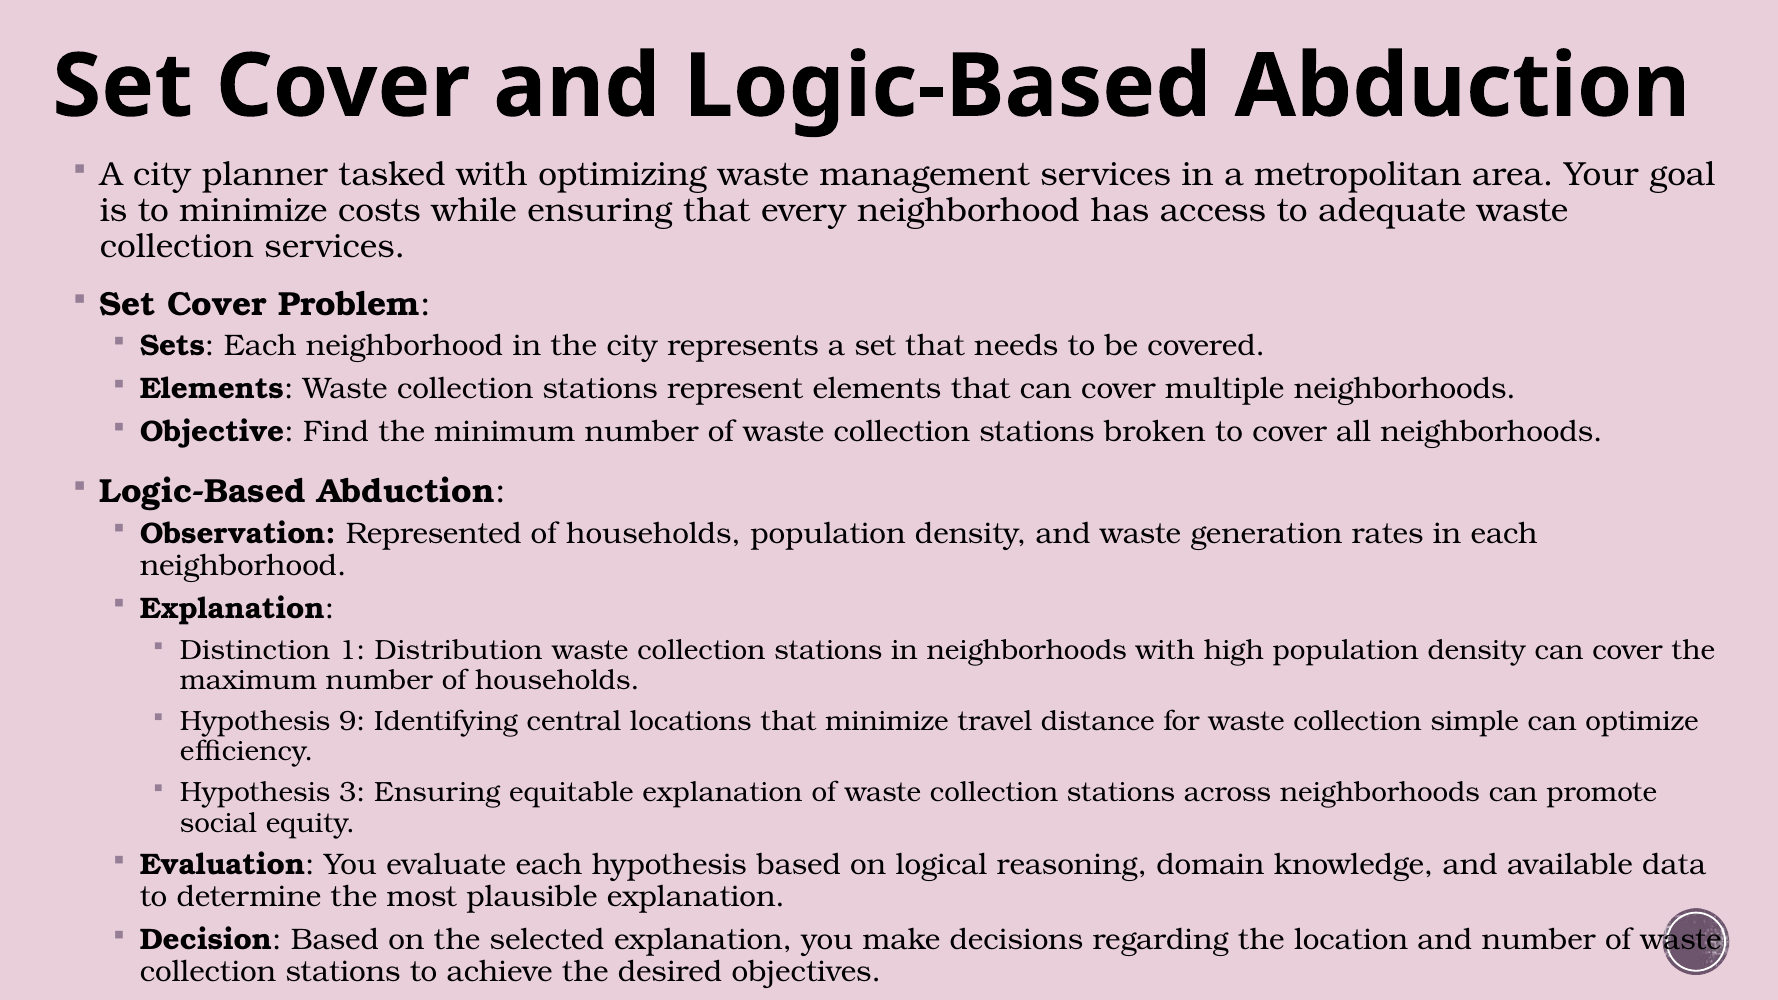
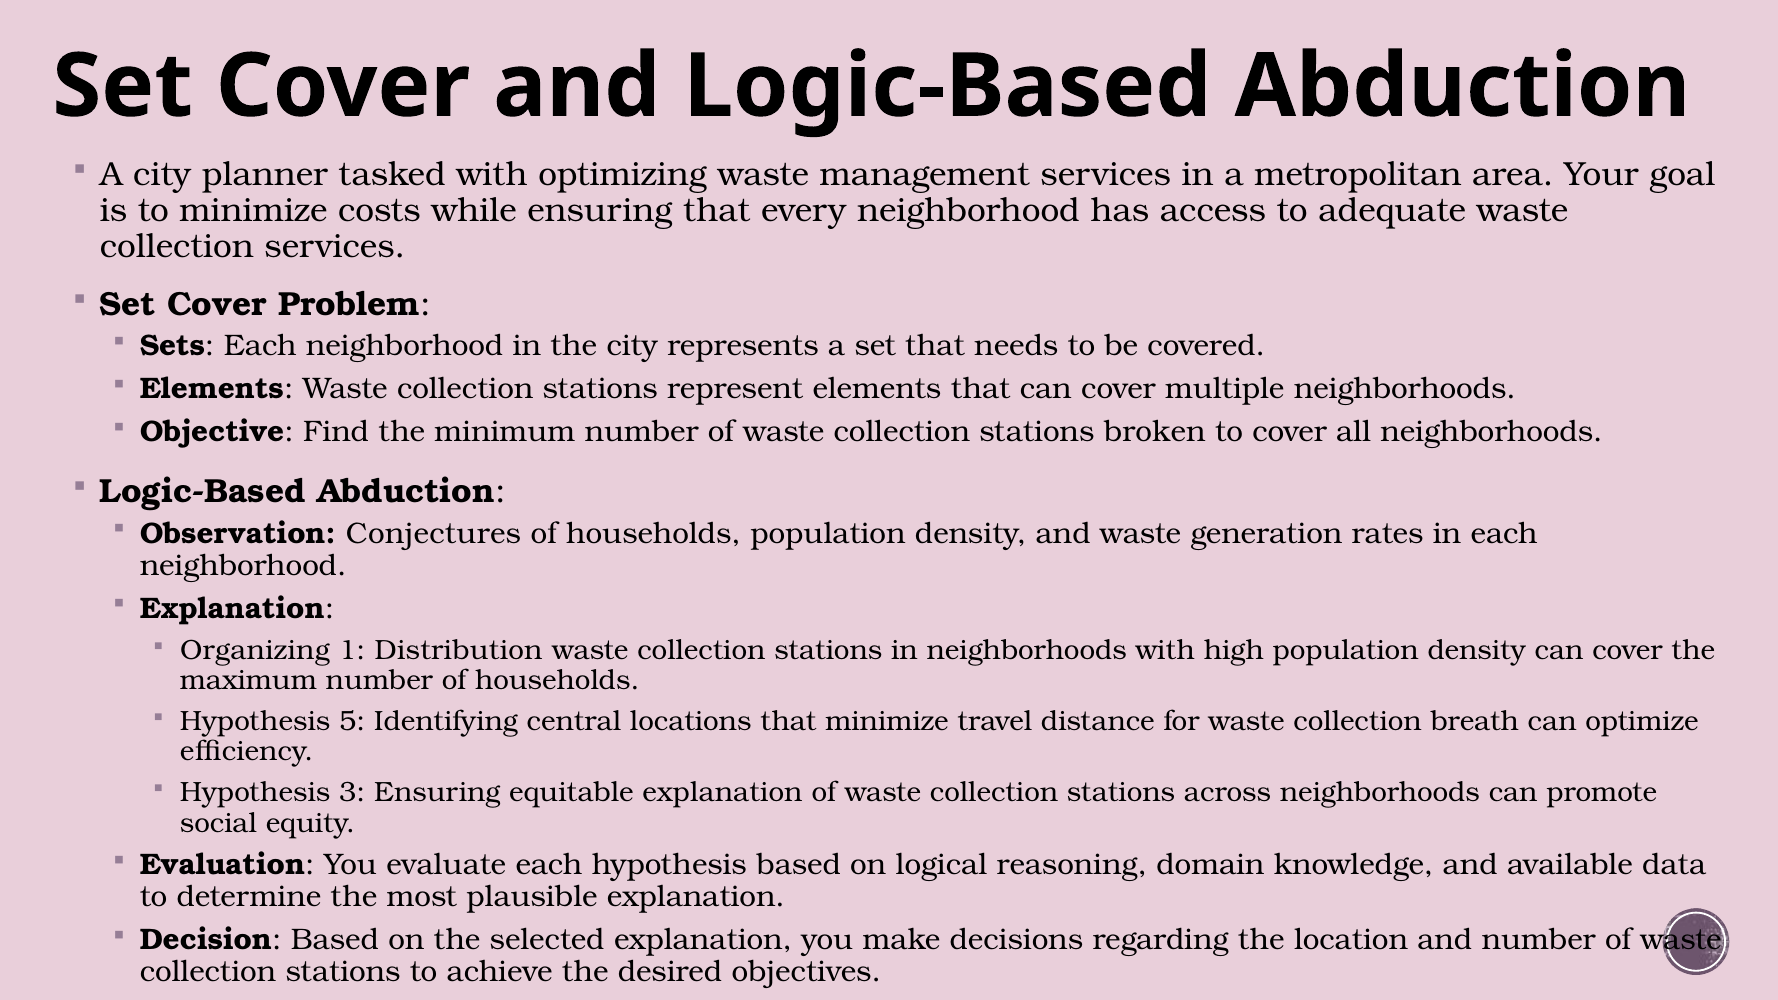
Represented: Represented -> Conjectures
Distinction: Distinction -> Organizing
9: 9 -> 5
simple: simple -> breath
